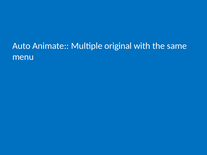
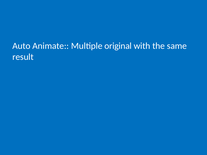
menu: menu -> result
